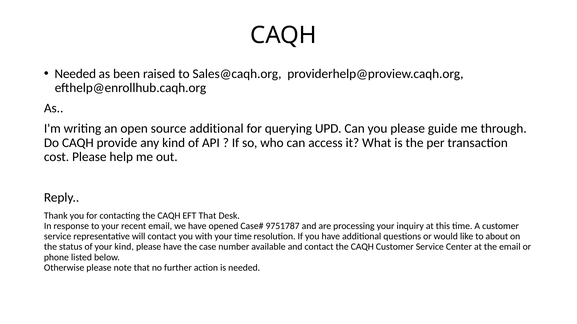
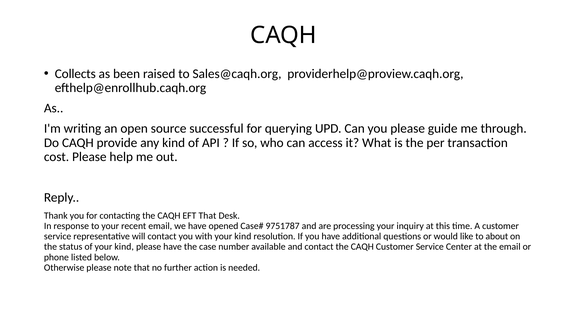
Needed at (75, 74): Needed -> Collects
source additional: additional -> successful
with your time: time -> kind
